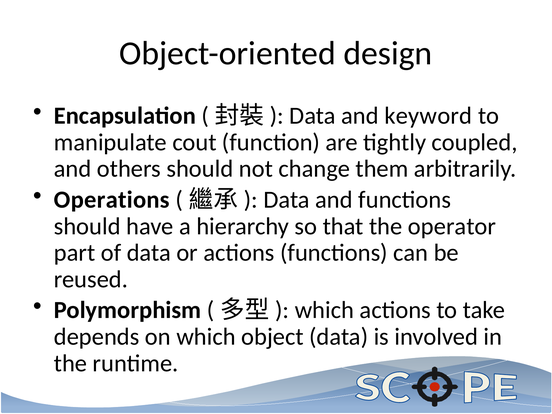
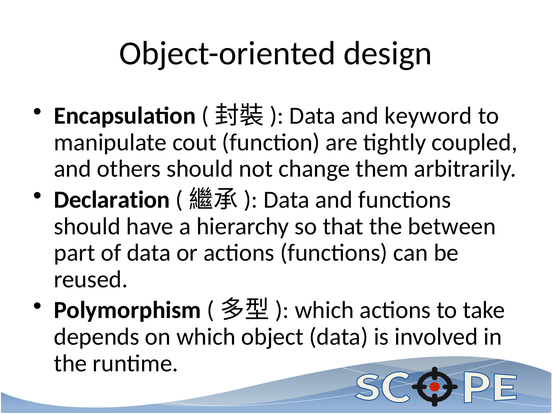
Operations: Operations -> Declaration
operator: operator -> between
